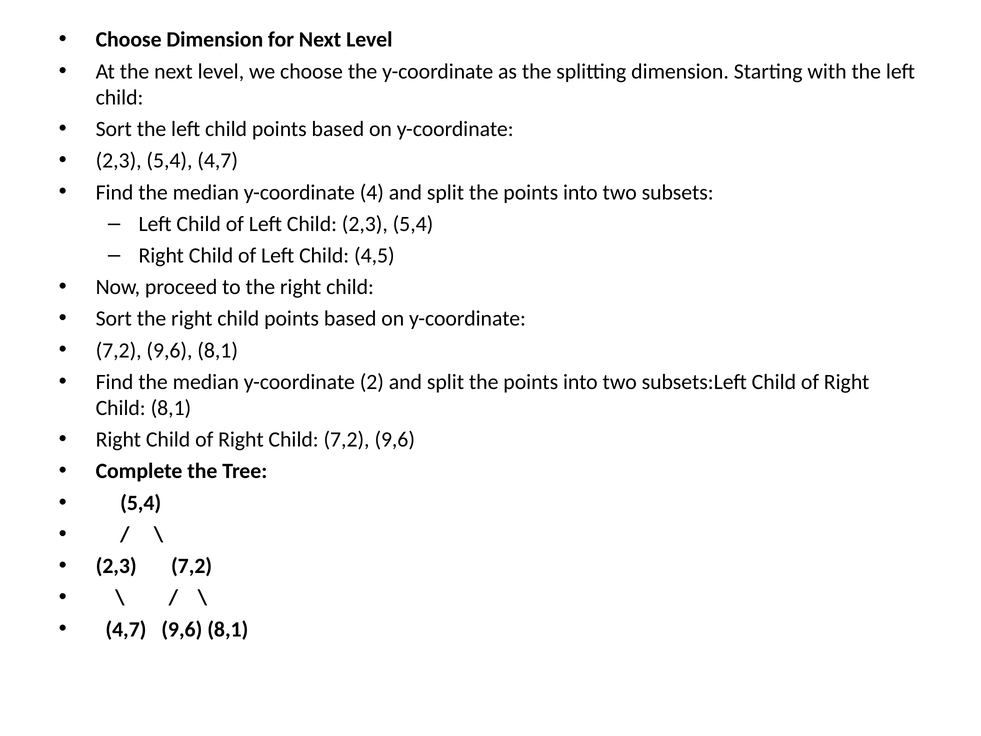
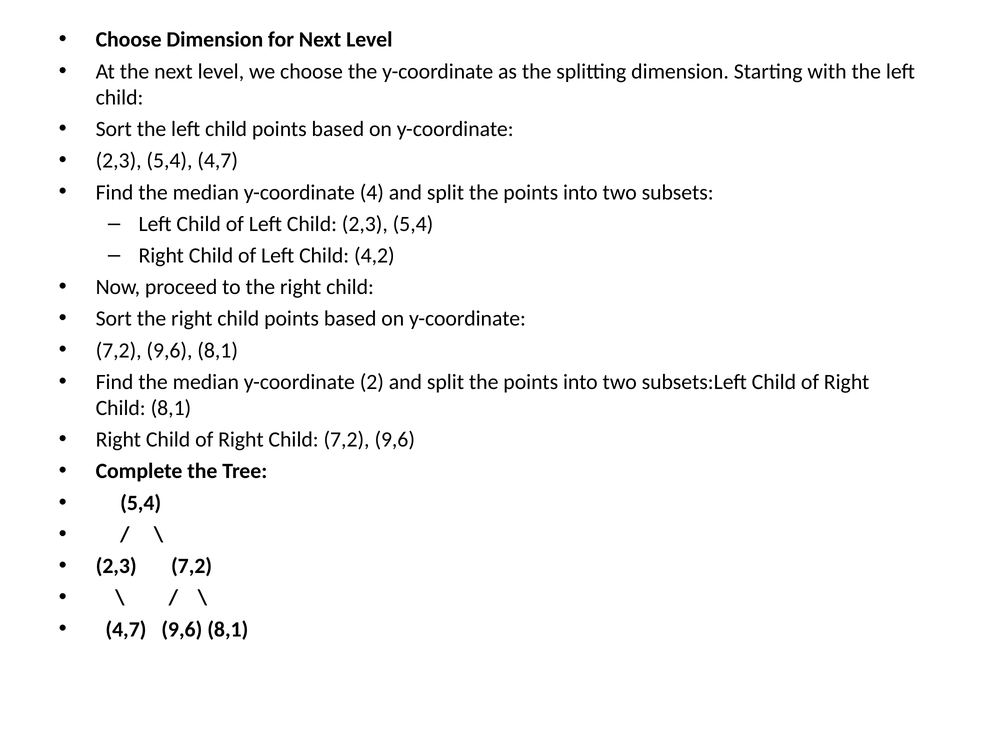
4,5: 4,5 -> 4,2
